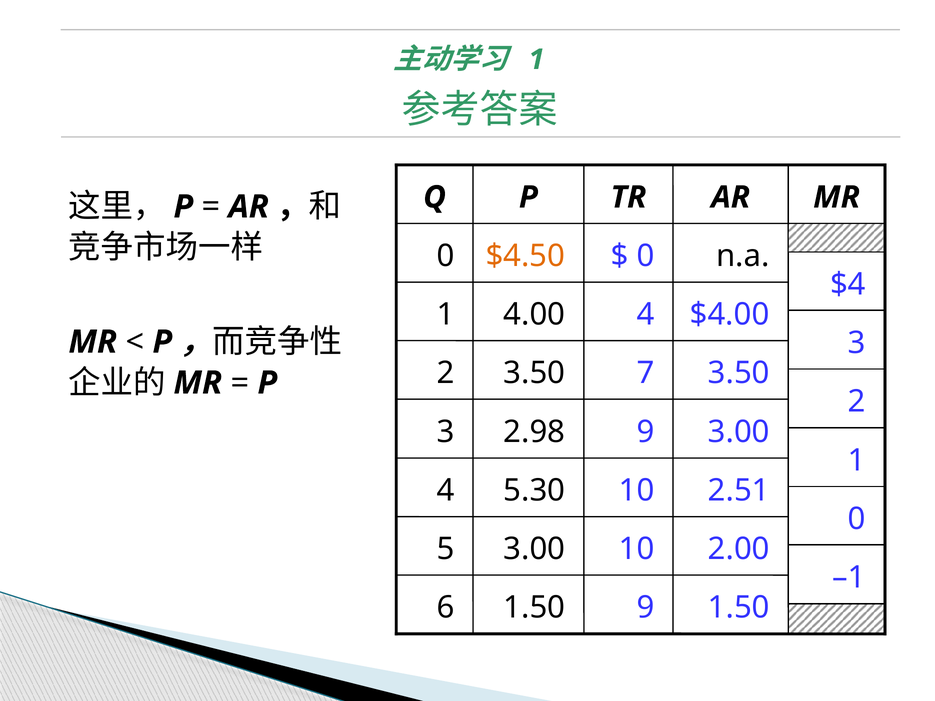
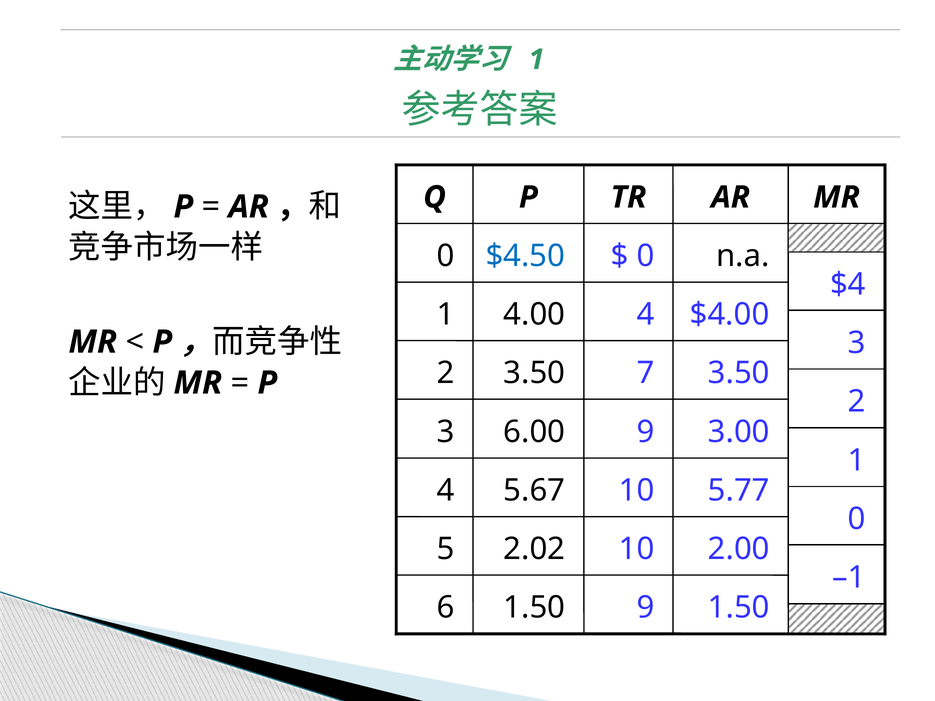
$4.50 colour: orange -> blue
2.98: 2.98 -> 6.00
5.30: 5.30 -> 5.67
2.51: 2.51 -> 5.77
3.00 at (534, 549): 3.00 -> 2.02
